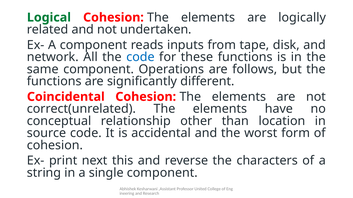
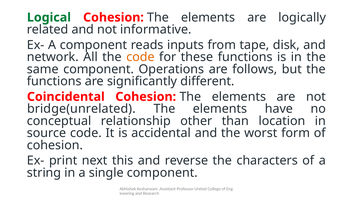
undertaken: undertaken -> informative
code at (140, 57) colour: blue -> orange
correct(unrelated: correct(unrelated -> bridge(unrelated
